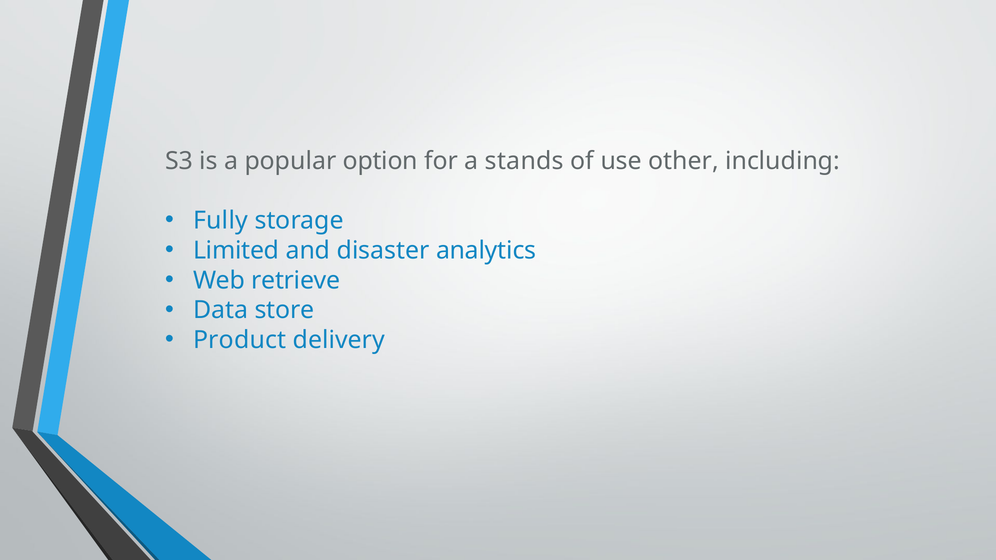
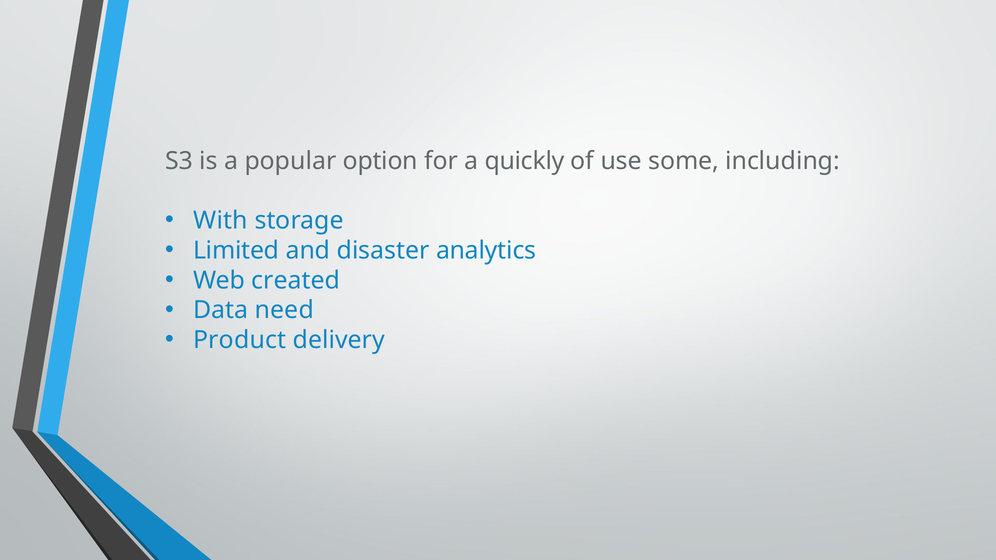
stands: stands -> quickly
other: other -> some
Fully: Fully -> With
retrieve: retrieve -> created
store: store -> need
